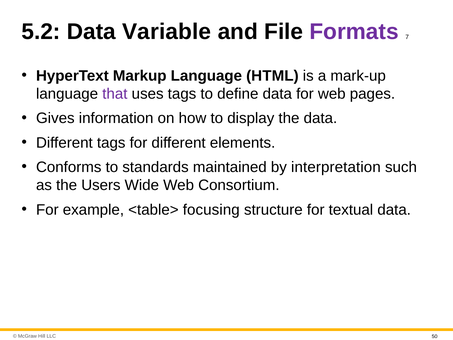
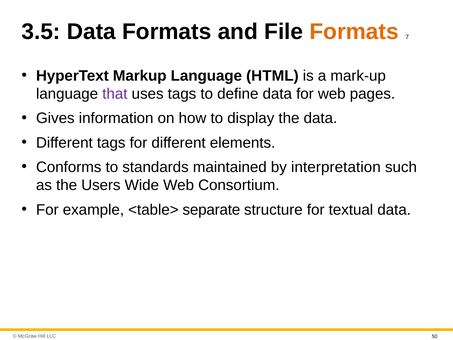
5.2: 5.2 -> 3.5
Data Variable: Variable -> Formats
Formats at (354, 32) colour: purple -> orange
focusing: focusing -> separate
